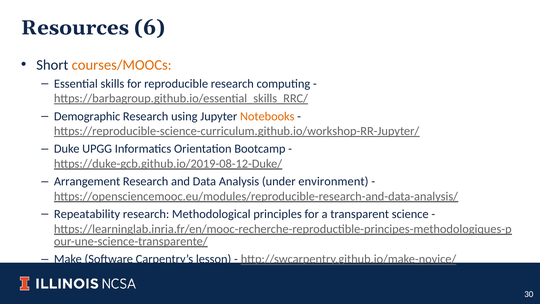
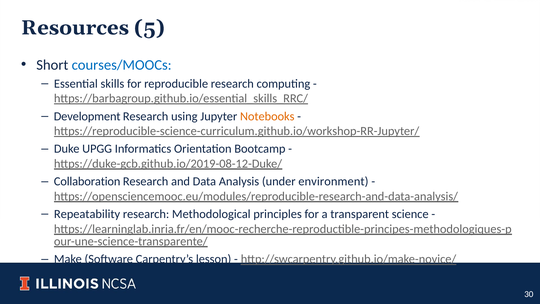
6: 6 -> 5
courses/MOOCs colour: orange -> blue
Demographic: Demographic -> Development
Arrangement: Arrangement -> Collaboration
